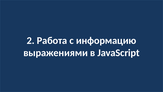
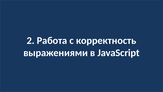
информацию: информацию -> корректность
